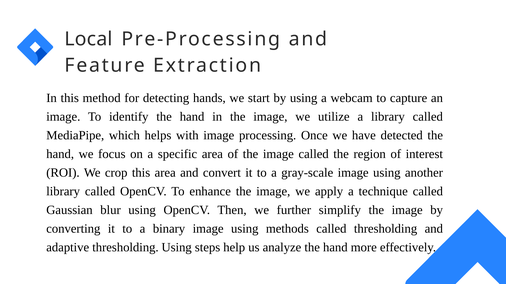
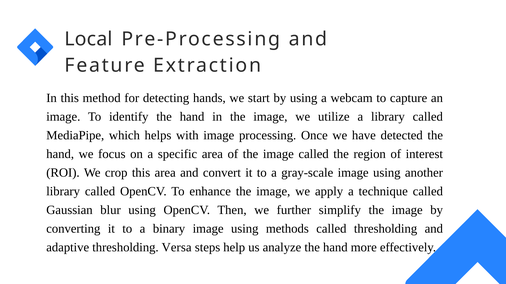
thresholding Using: Using -> Versa
